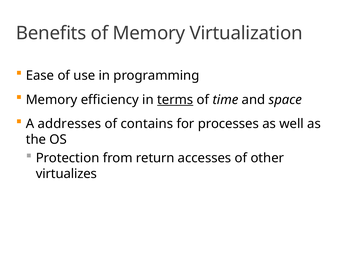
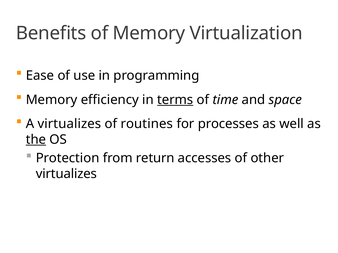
A addresses: addresses -> virtualizes
contains: contains -> routines
the underline: none -> present
